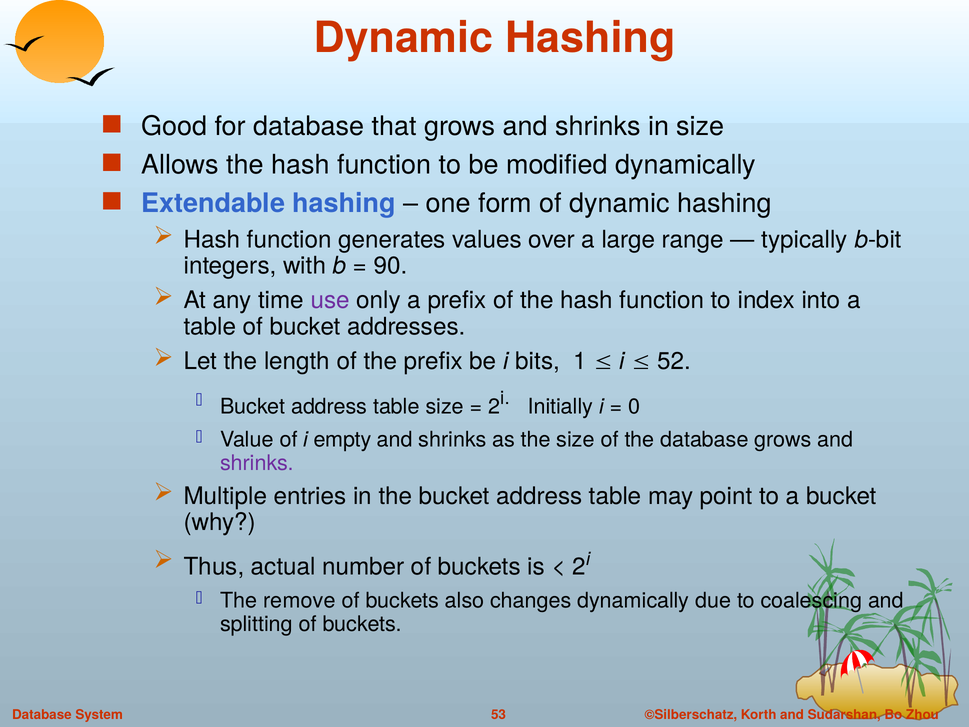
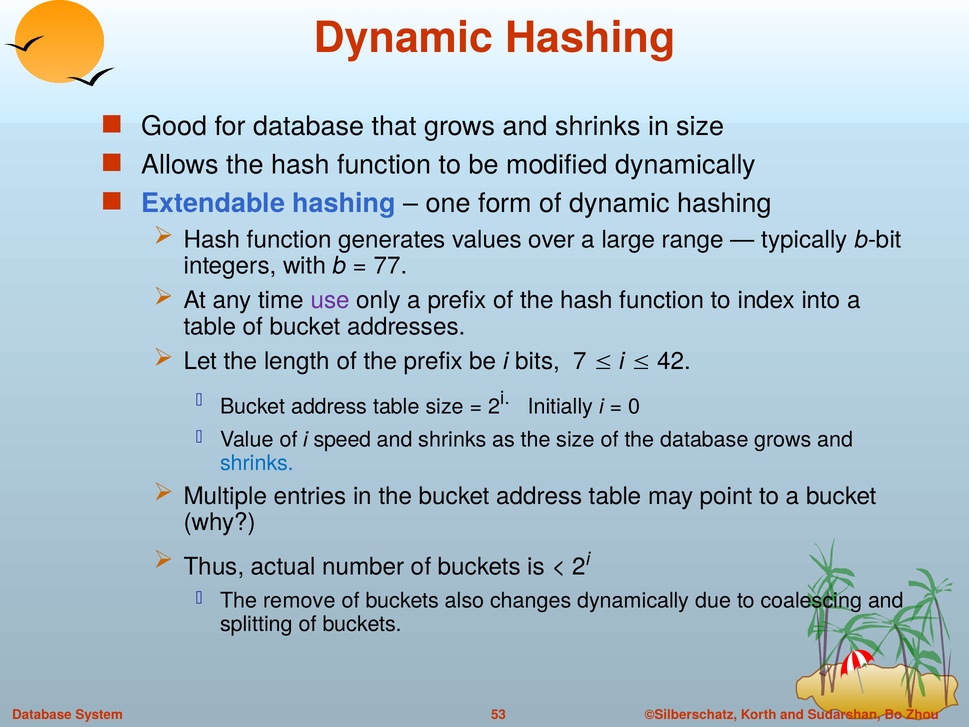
90: 90 -> 77
1: 1 -> 7
52: 52 -> 42
empty: empty -> speed
shrinks at (257, 463) colour: purple -> blue
